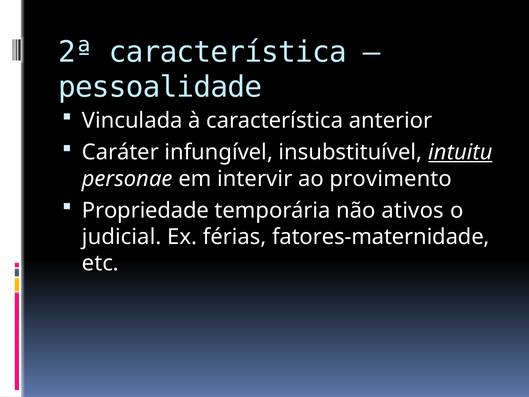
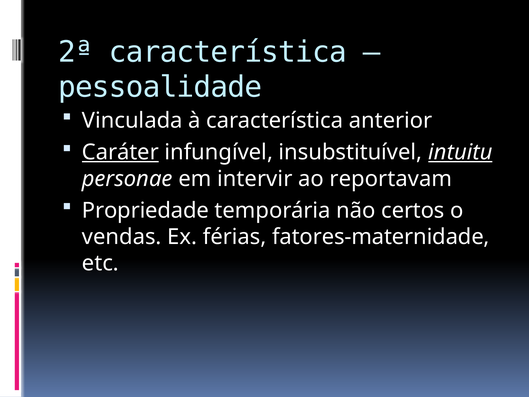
Caráter underline: none -> present
provimento: provimento -> reportavam
ativos: ativos -> certos
judicial: judicial -> vendas
